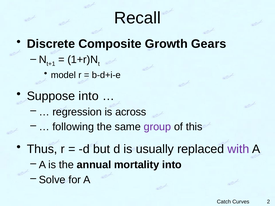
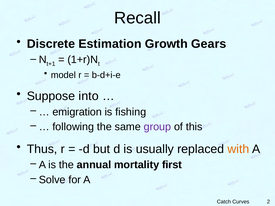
Composite: Composite -> Estimation
regression: regression -> emigration
across: across -> fishing
with colour: purple -> orange
mortality into: into -> first
